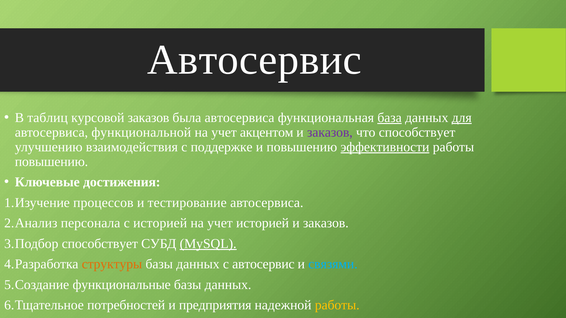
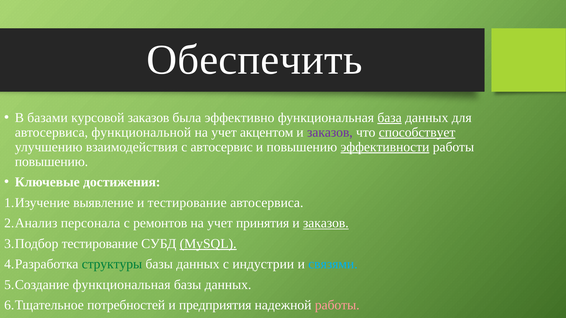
Автосервис at (254, 60): Автосервис -> Обеспечить
таблиц: таблиц -> базами
была автосервиса: автосервиса -> эффективно
для underline: present -> none
способствует at (417, 132) underline: none -> present
поддержке: поддержке -> автосервис
процессов: процессов -> выявление
с историей: историей -> ремонтов
учет историей: историей -> принятия
заказов at (326, 223) underline: none -> present
способствует at (100, 244): способствует -> тестирование
структуры colour: orange -> green
с автосервис: автосервис -> индустрии
функциональные at (122, 285): функциональные -> функциональная
работы at (337, 306) colour: yellow -> pink
